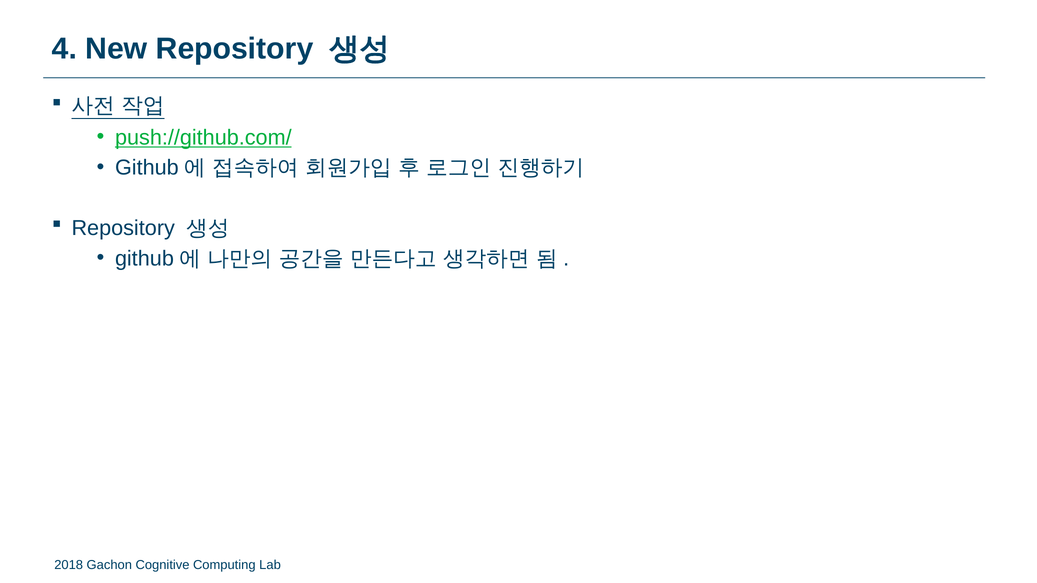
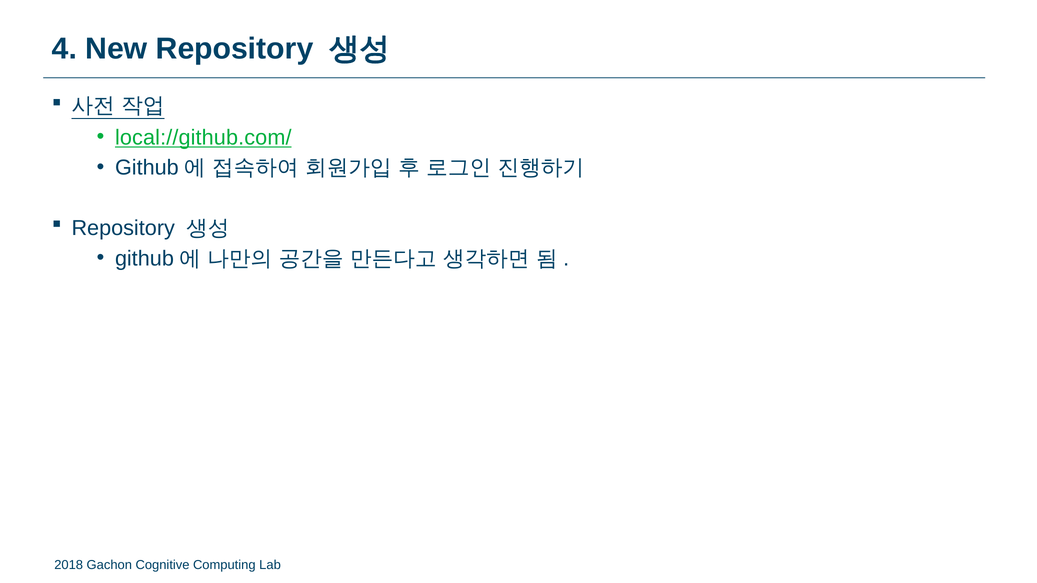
push://github.com/: push://github.com/ -> local://github.com/
